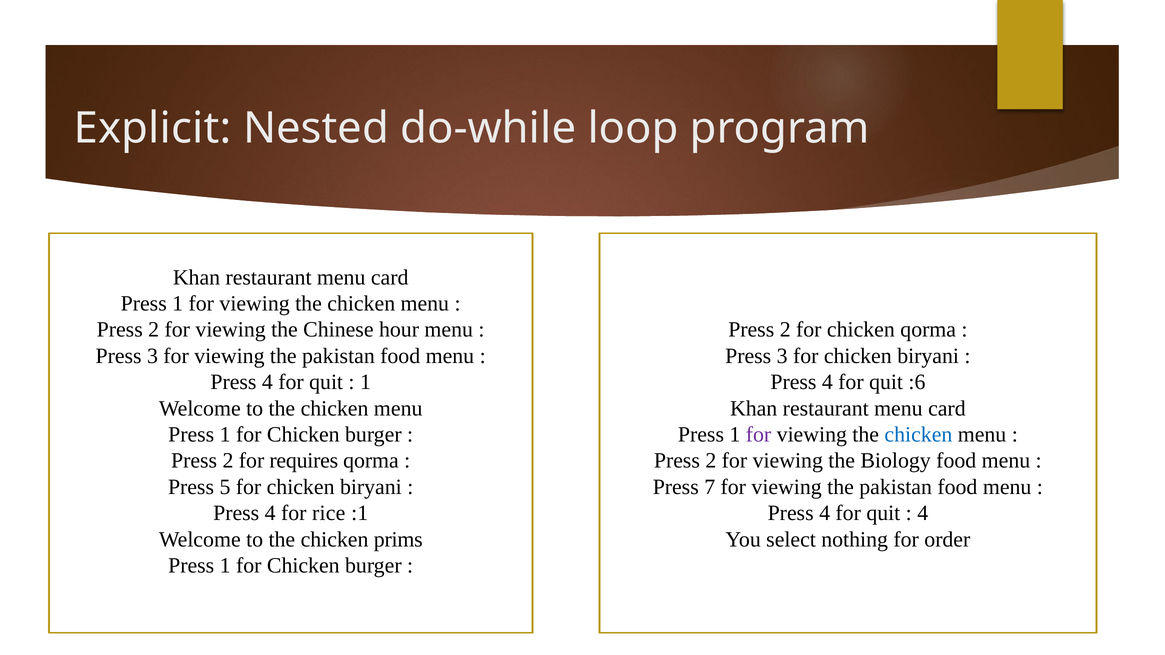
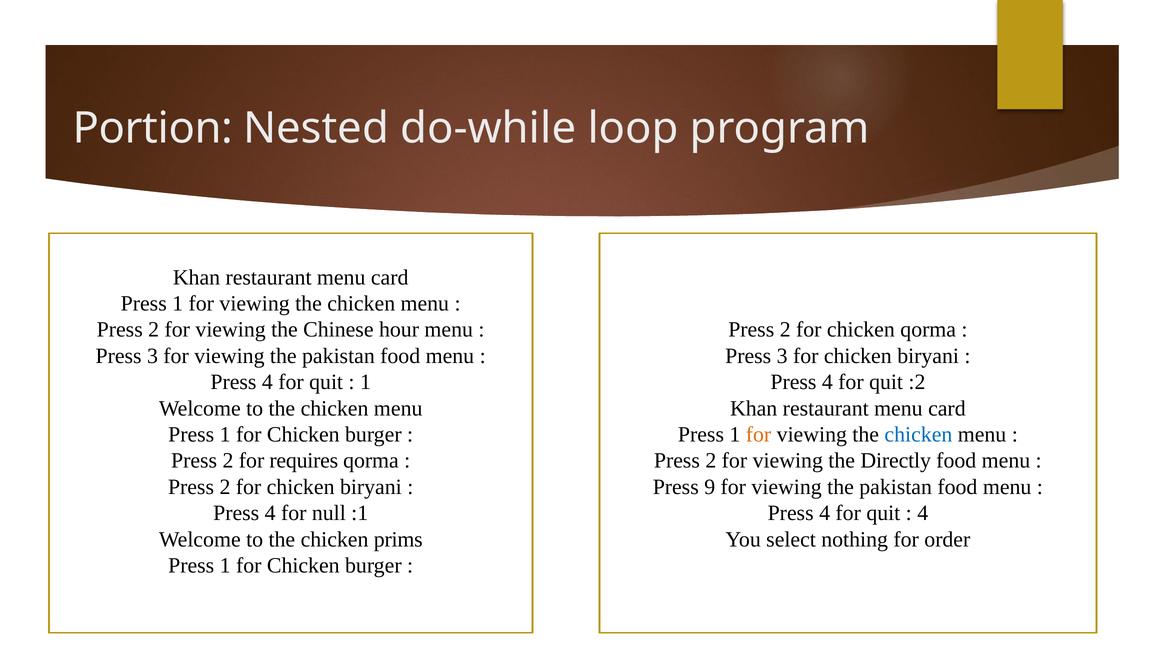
Explicit: Explicit -> Portion
:6: :6 -> :2
for at (759, 435) colour: purple -> orange
Biology: Biology -> Directly
5 at (225, 487): 5 -> 2
7: 7 -> 9
rice: rice -> null
